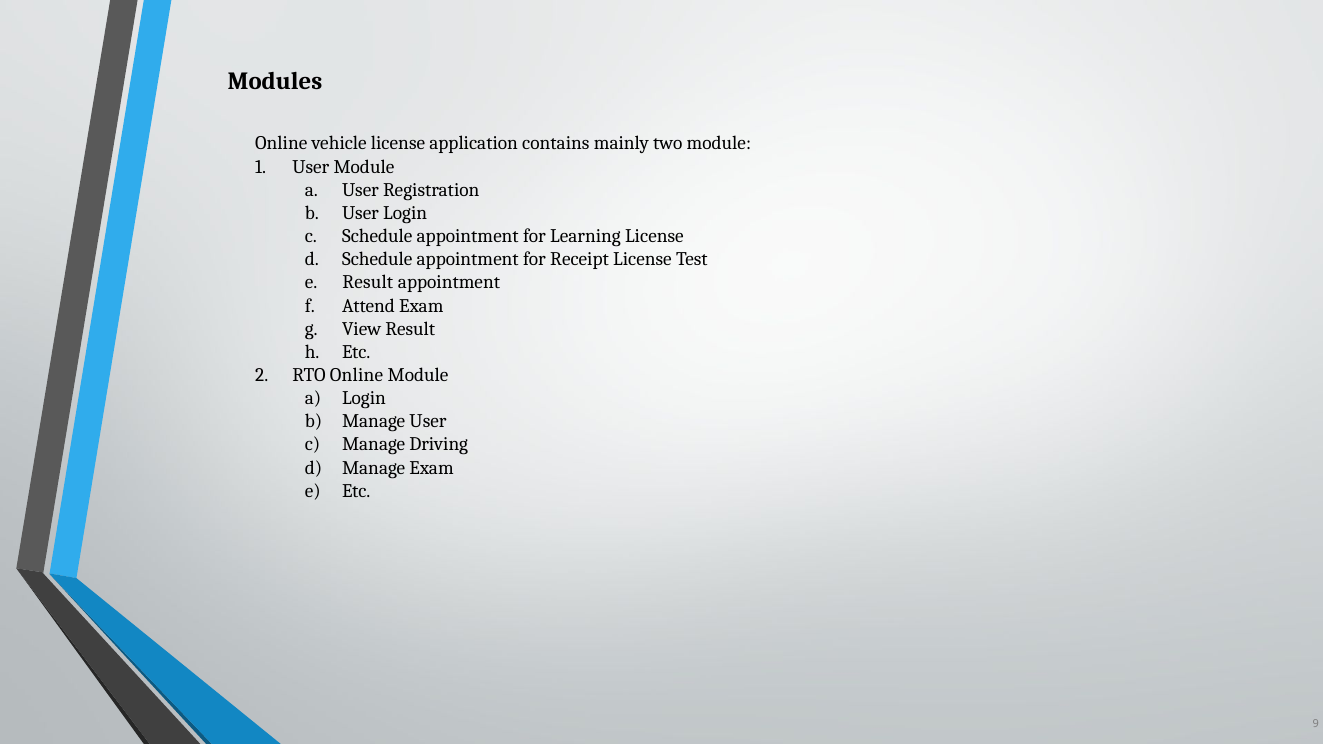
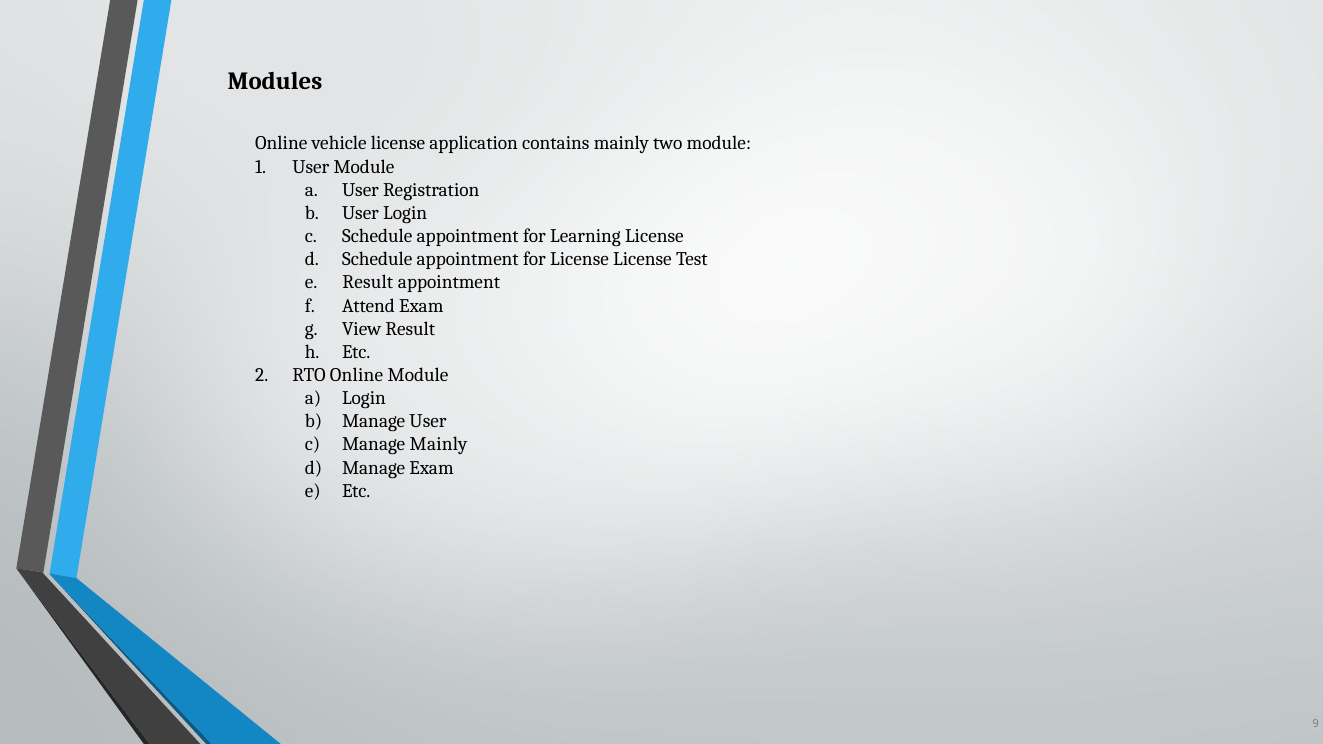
for Receipt: Receipt -> License
Manage Driving: Driving -> Mainly
